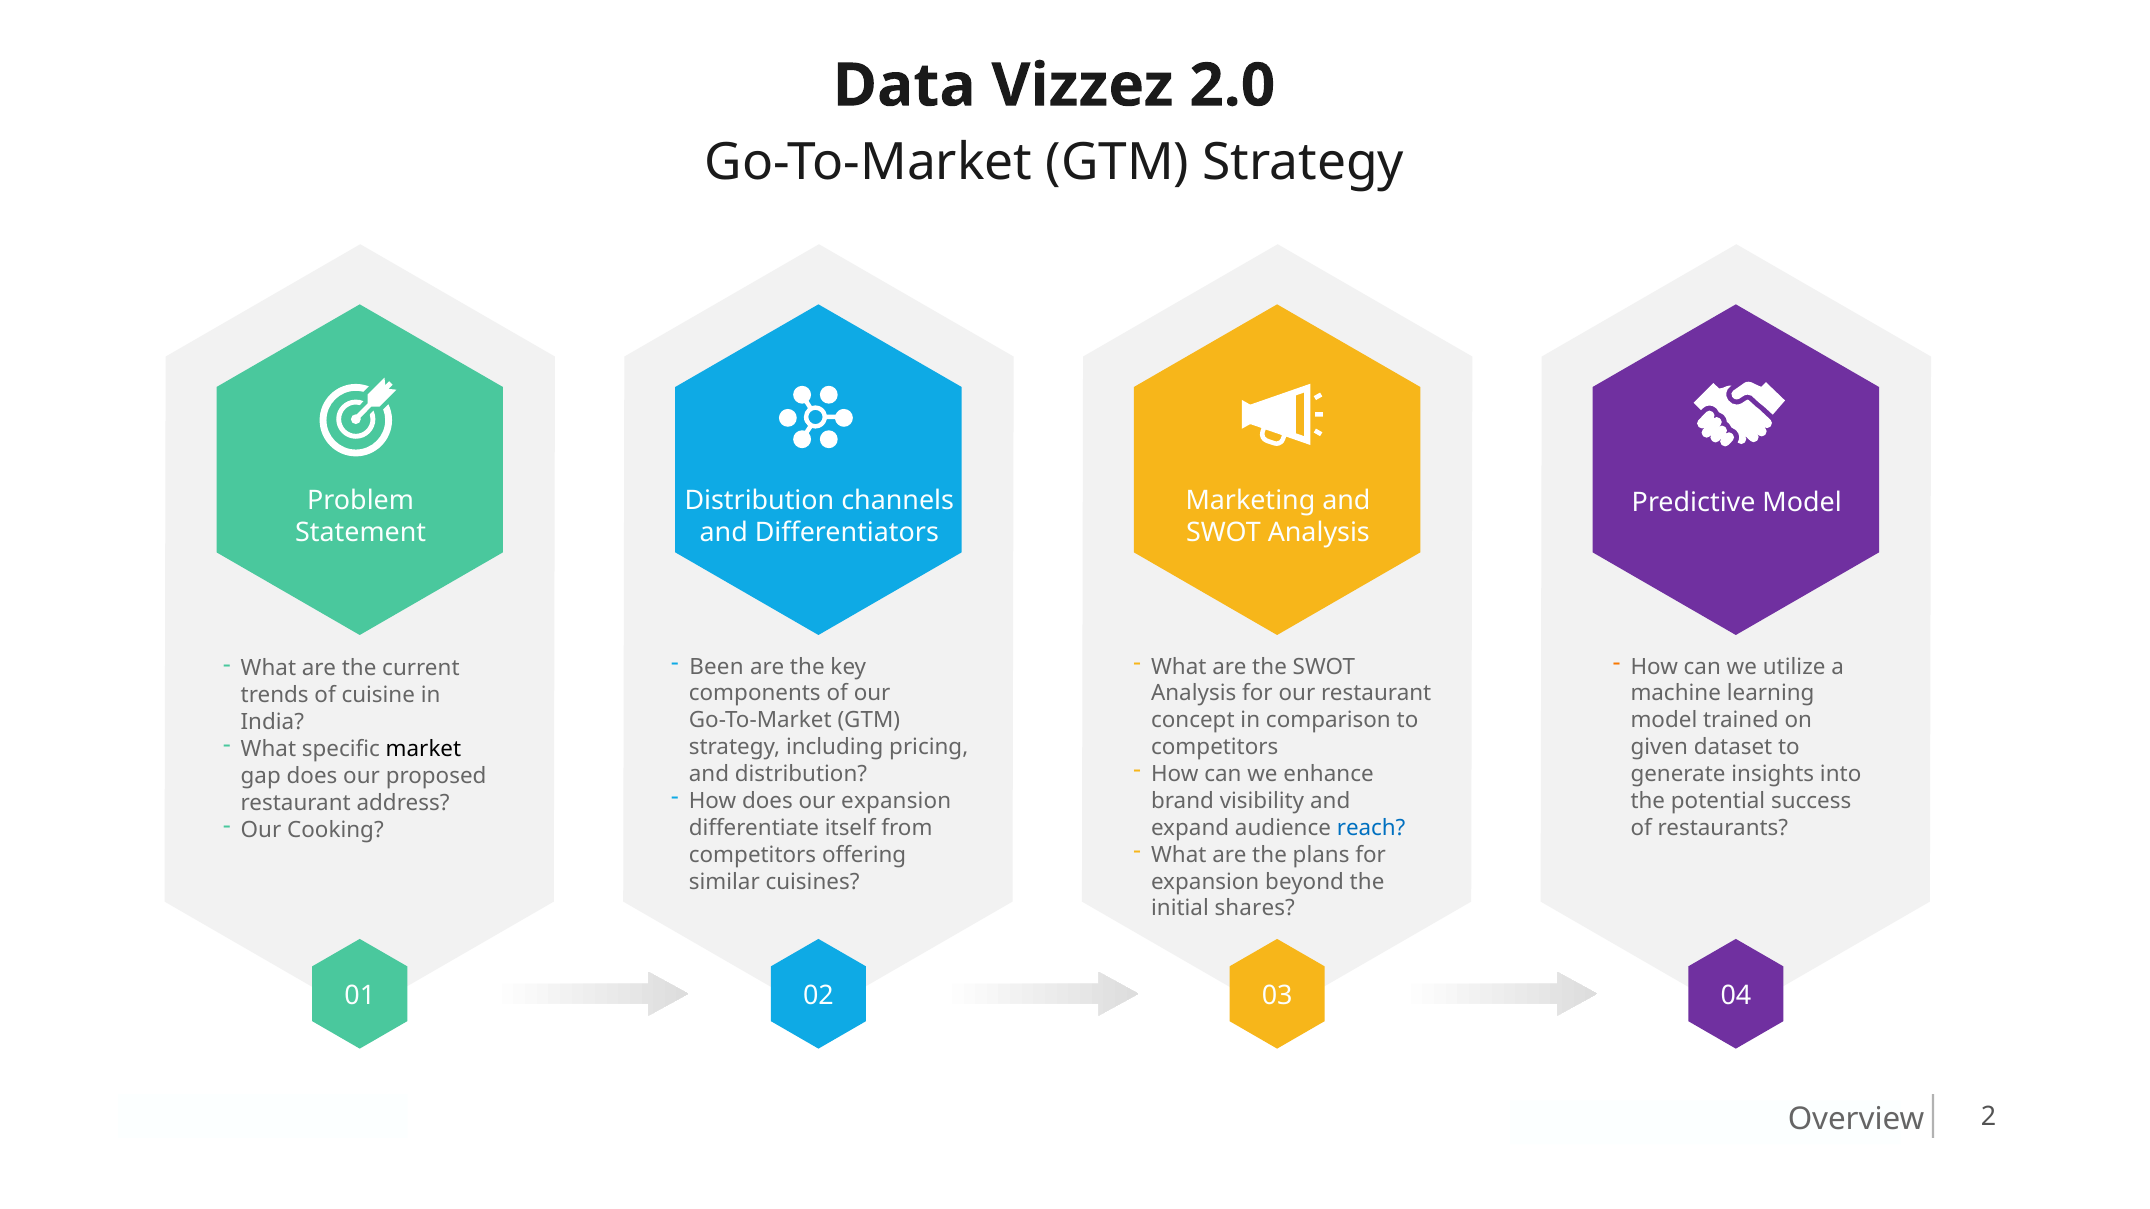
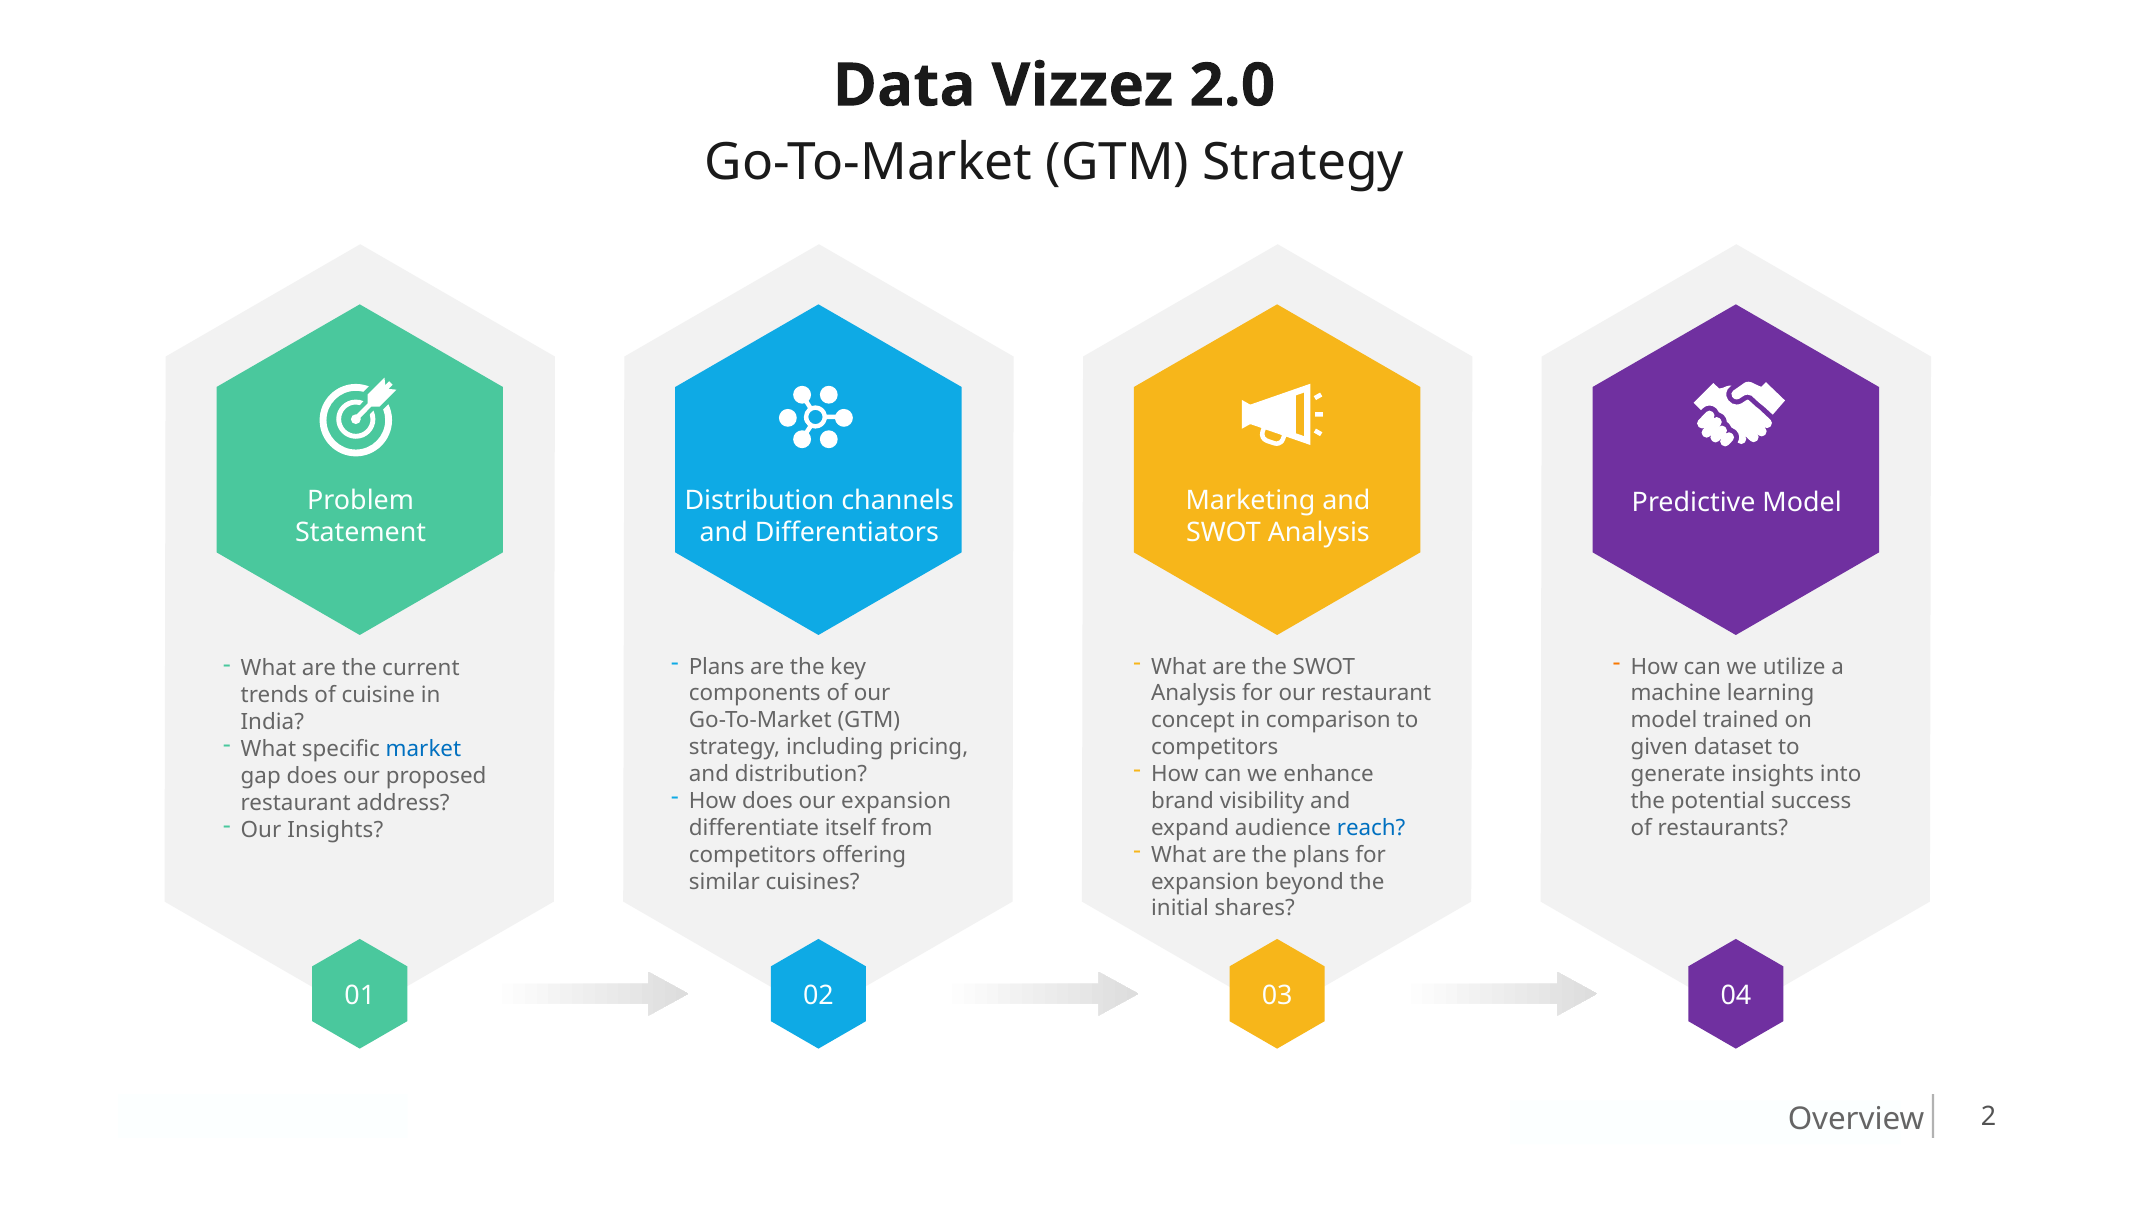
Been at (716, 667): Been -> Plans
market colour: black -> blue
Our Cooking: Cooking -> Insights
